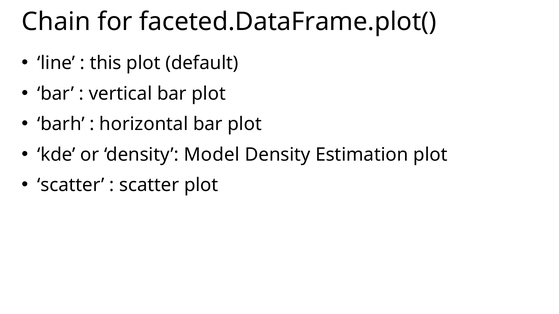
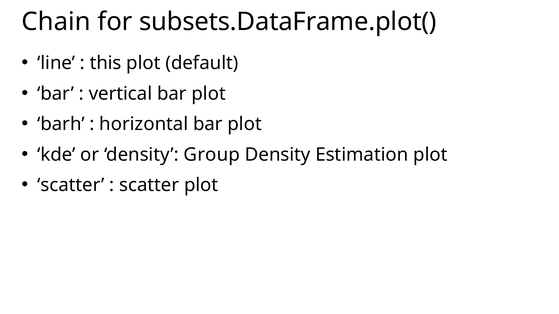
faceted.DataFrame.plot(: faceted.DataFrame.plot( -> subsets.DataFrame.plot(
Model: Model -> Group
